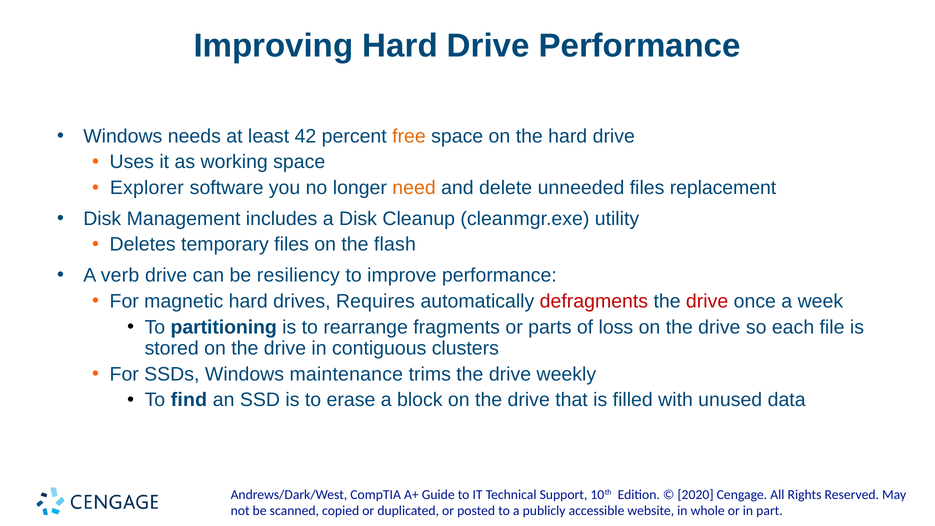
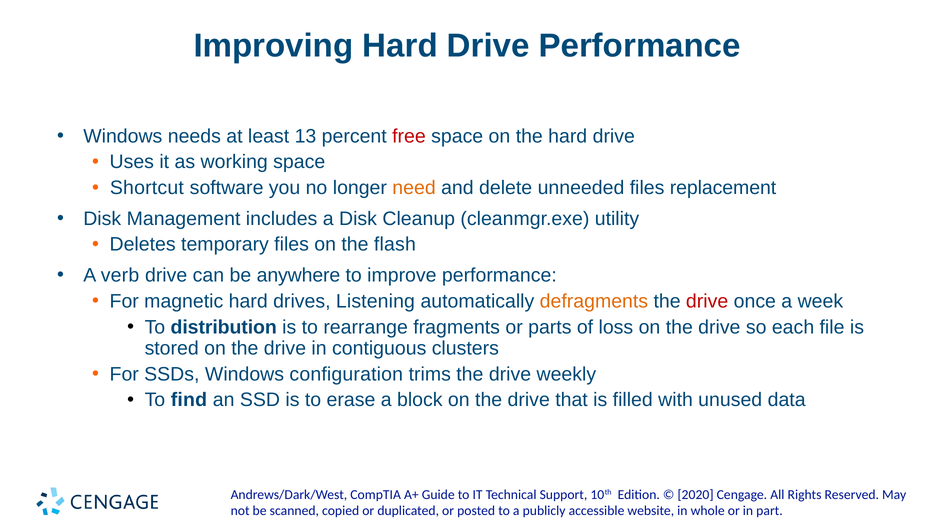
42: 42 -> 13
free colour: orange -> red
Explorer: Explorer -> Shortcut
resiliency: resiliency -> anywhere
Requires: Requires -> Listening
defragments colour: red -> orange
partitioning: partitioning -> distribution
maintenance: maintenance -> configuration
